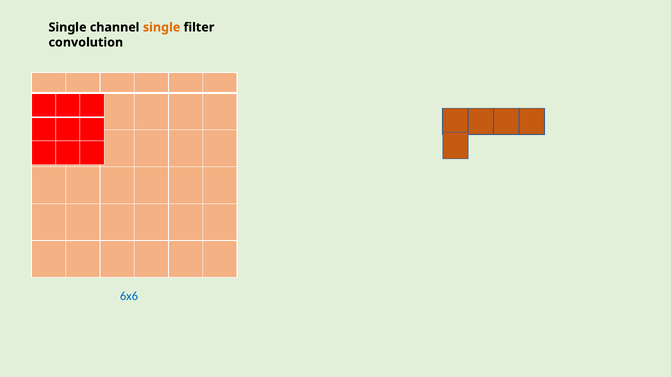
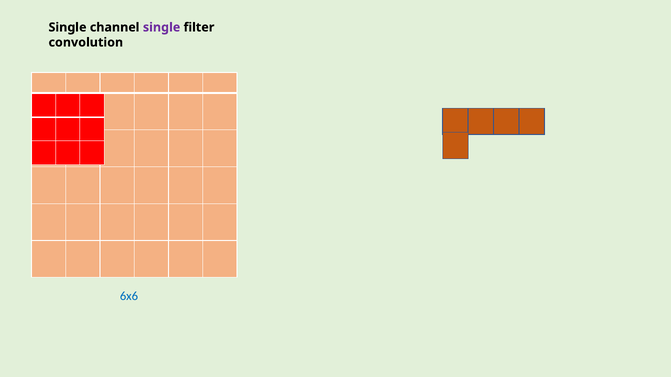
single at (162, 27) colour: orange -> purple
